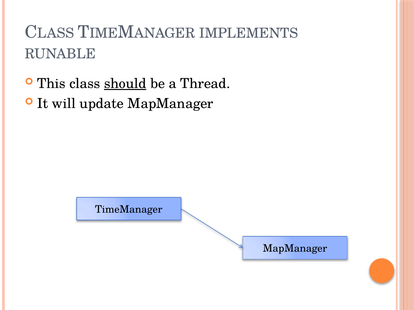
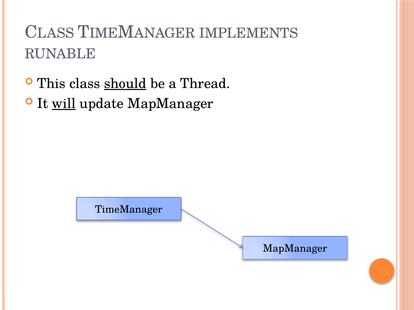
will underline: none -> present
